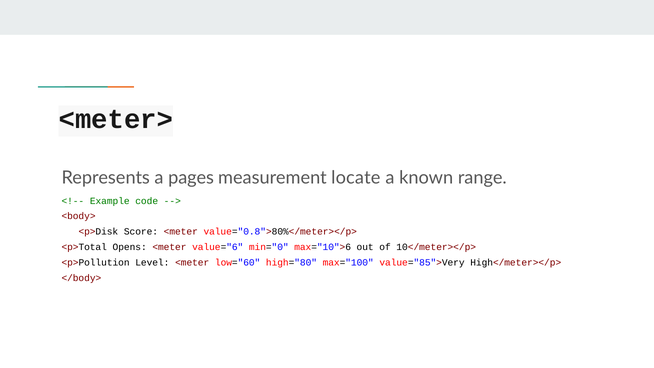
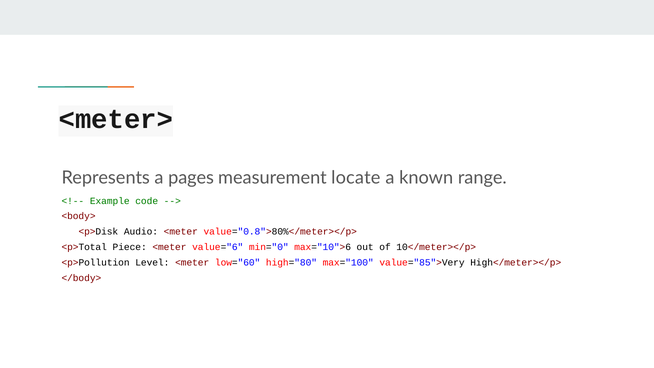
Score: Score -> Audio
Opens: Opens -> Piece
